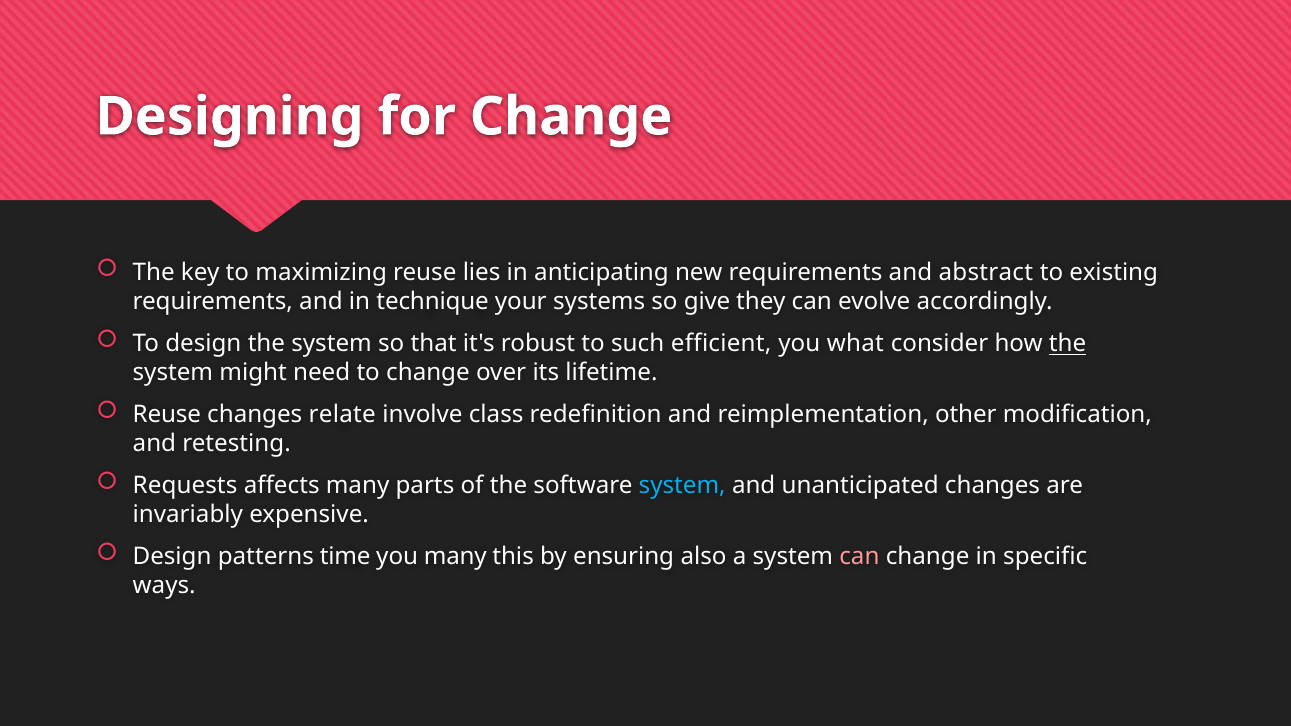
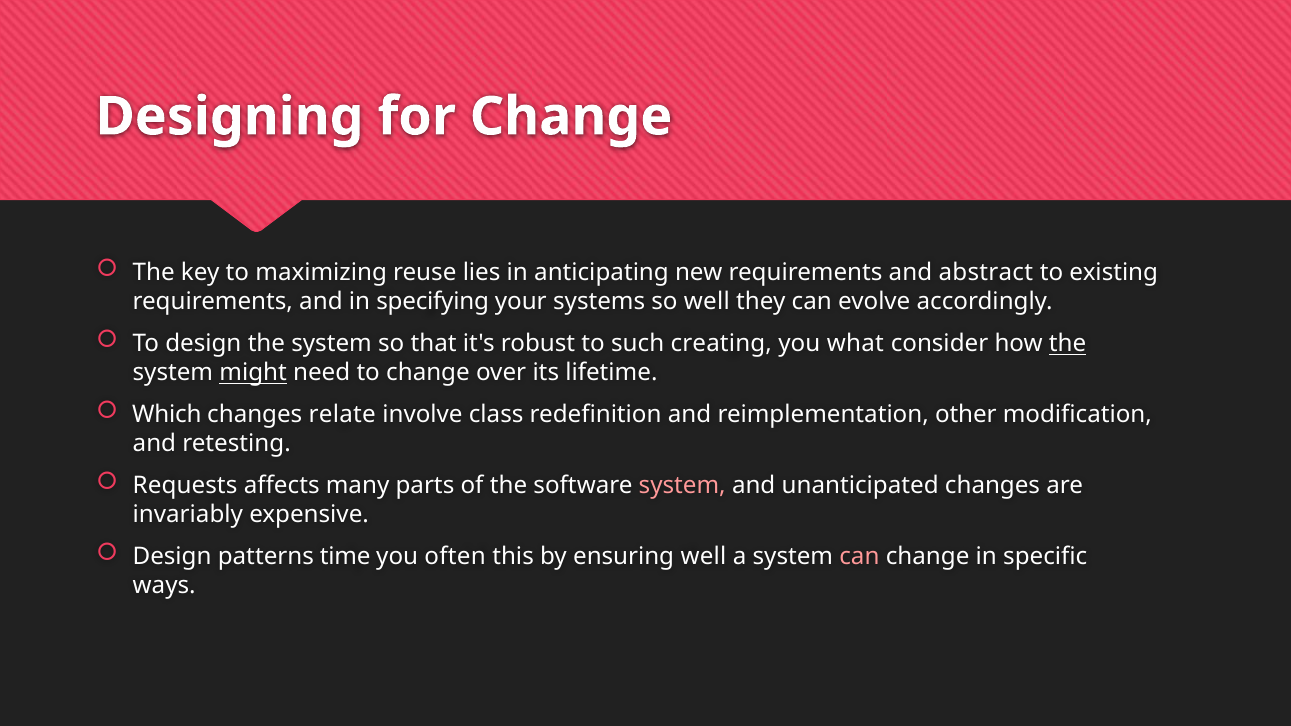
technique: technique -> specifying
so give: give -> well
efficient: efficient -> creating
might underline: none -> present
Reuse at (167, 415): Reuse -> Which
system at (682, 486) colour: light blue -> pink
you many: many -> often
ensuring also: also -> well
